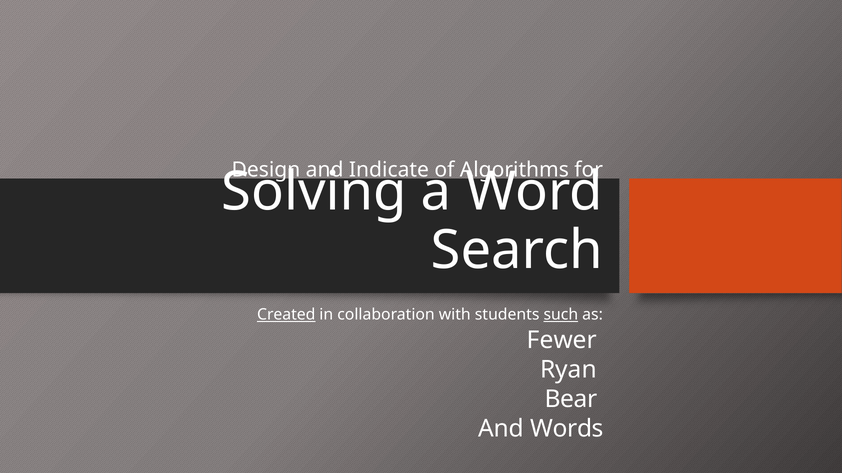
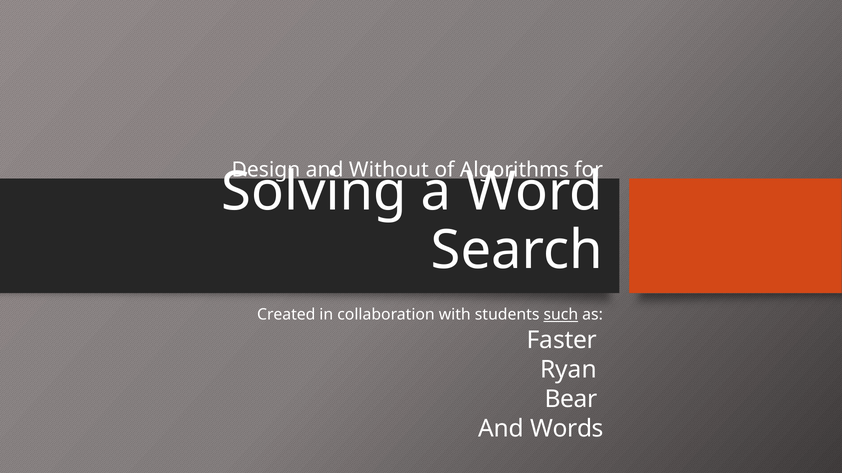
Indicate: Indicate -> Without
Created underline: present -> none
Fewer: Fewer -> Faster
